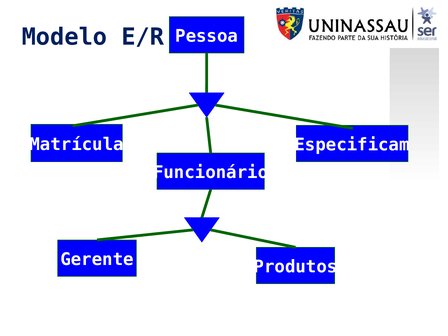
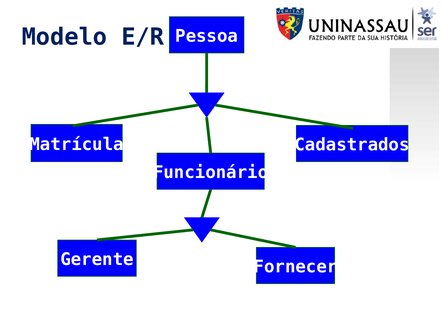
Especificam: Especificam -> Cadastrados
Produtos: Produtos -> Fornecer
